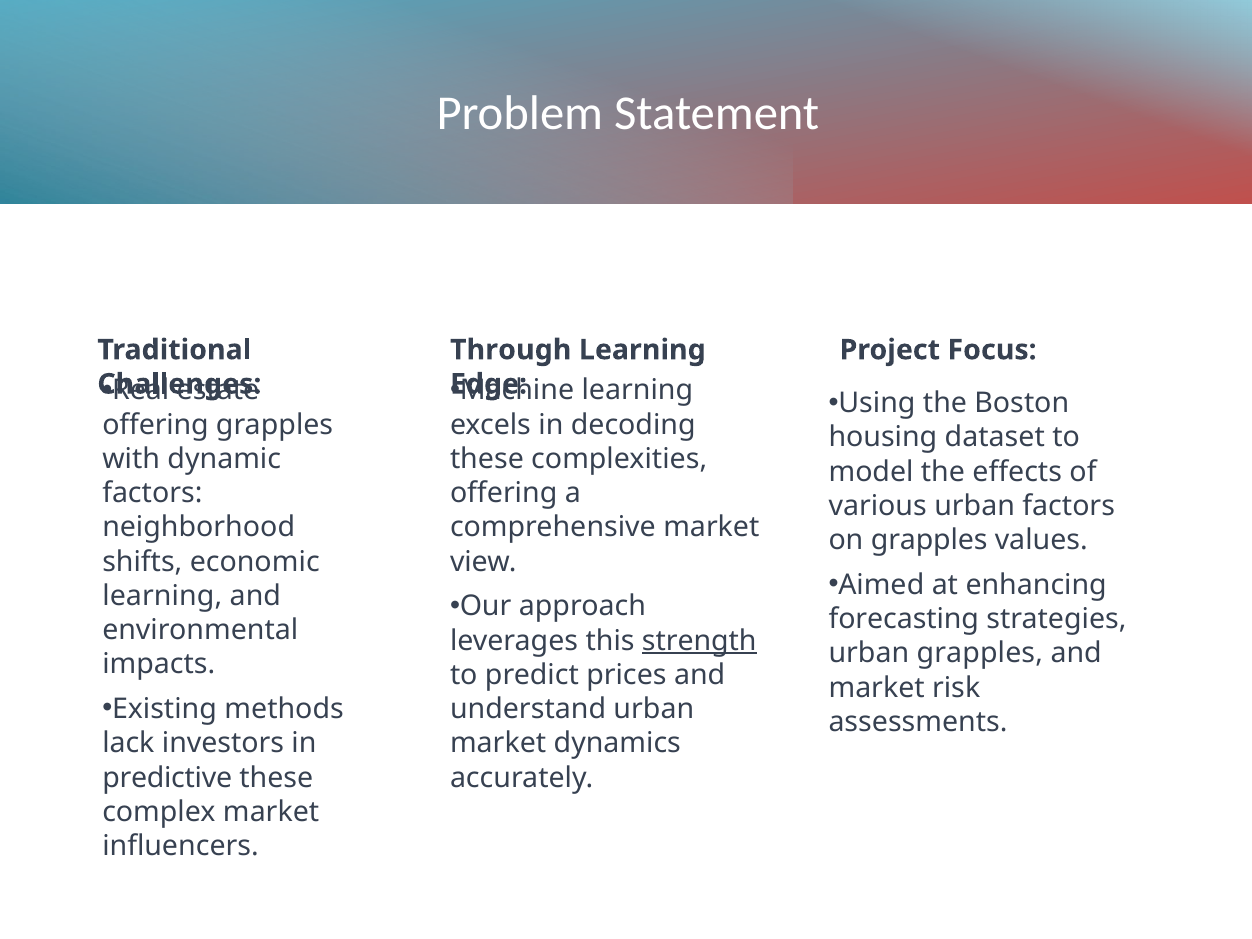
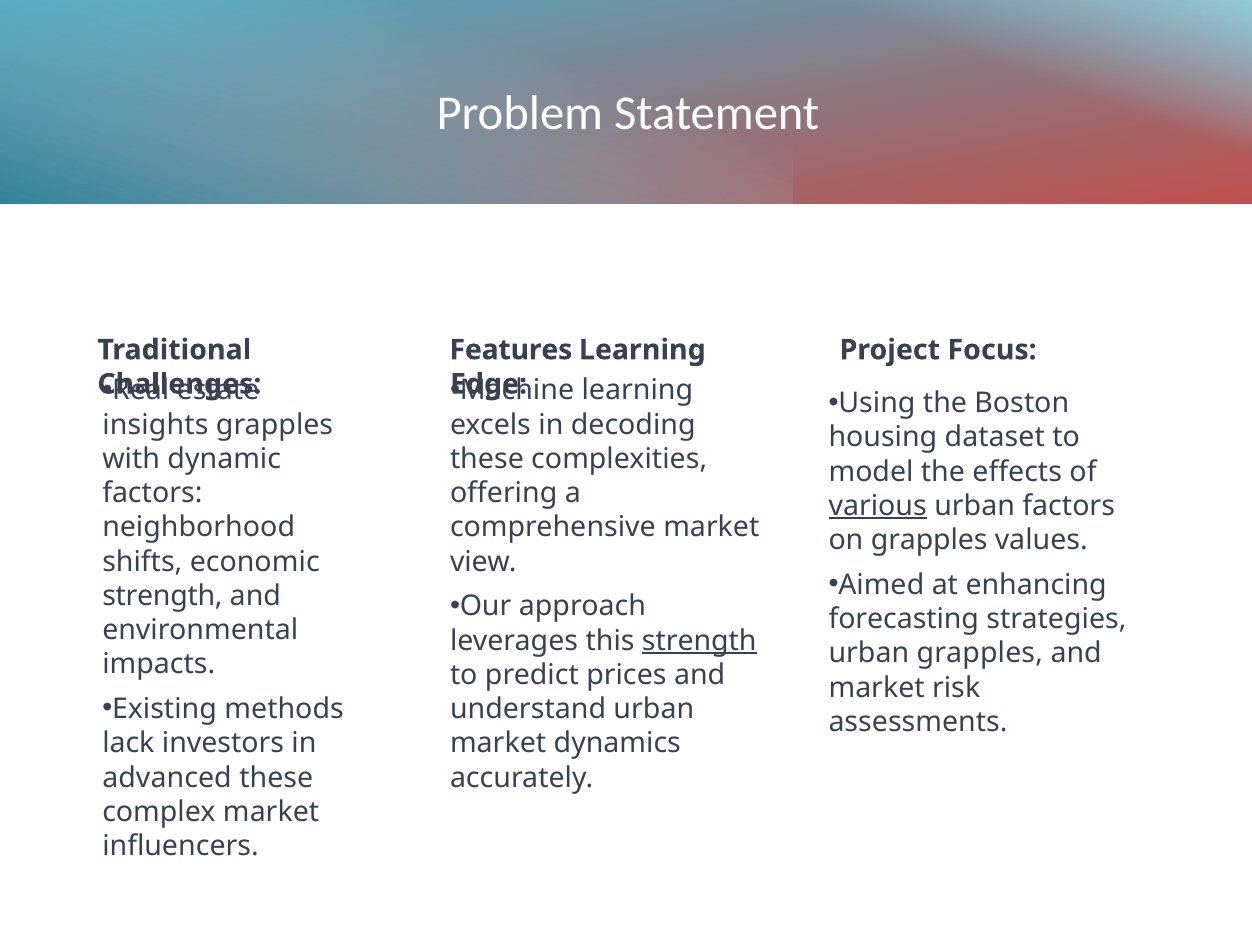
Through: Through -> Features
offering at (156, 425): offering -> insights
various underline: none -> present
learning at (162, 596): learning -> strength
predictive: predictive -> advanced
